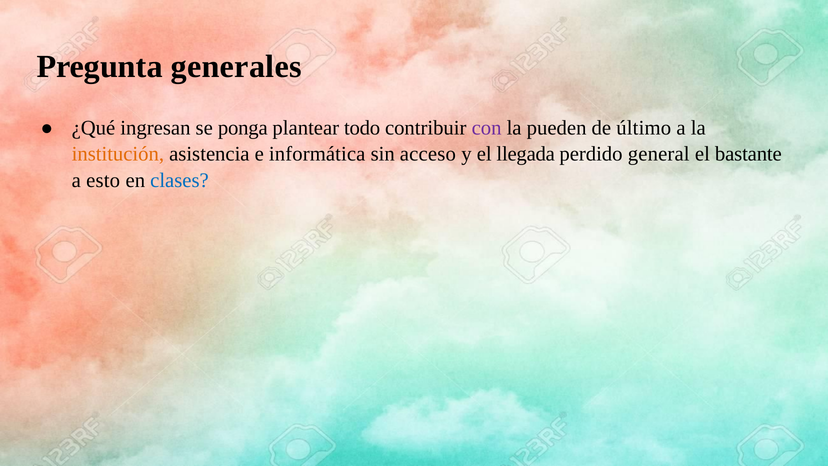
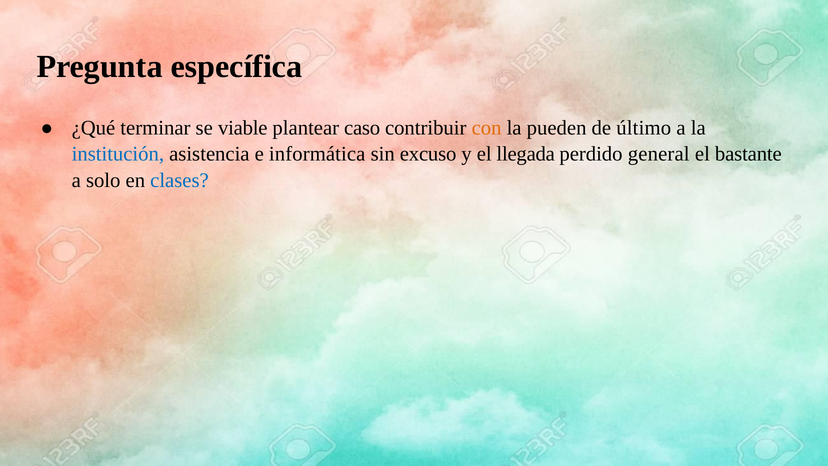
generales: generales -> específica
ingresan: ingresan -> terminar
ponga: ponga -> viable
todo: todo -> caso
con colour: purple -> orange
institución colour: orange -> blue
acceso: acceso -> excuso
esto: esto -> solo
